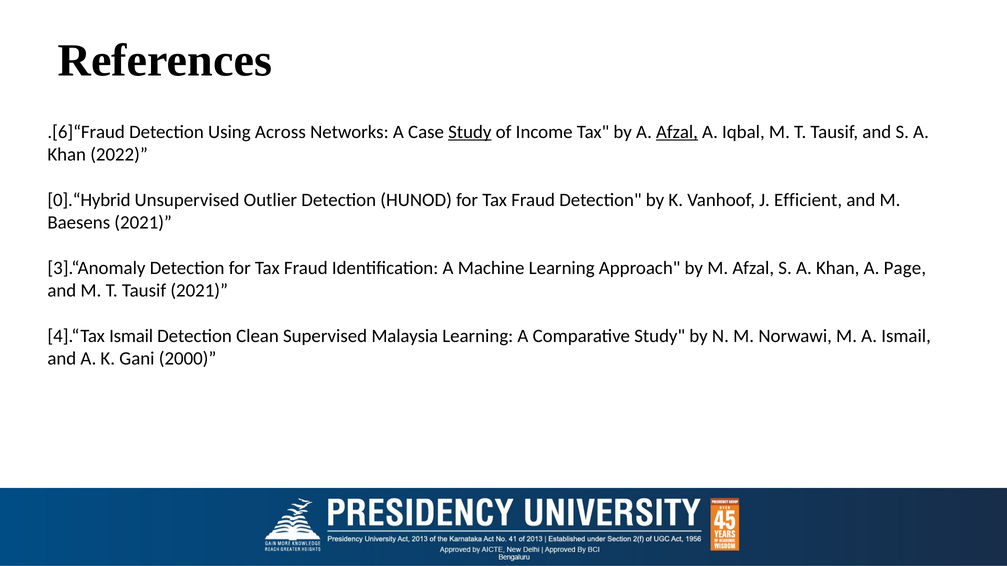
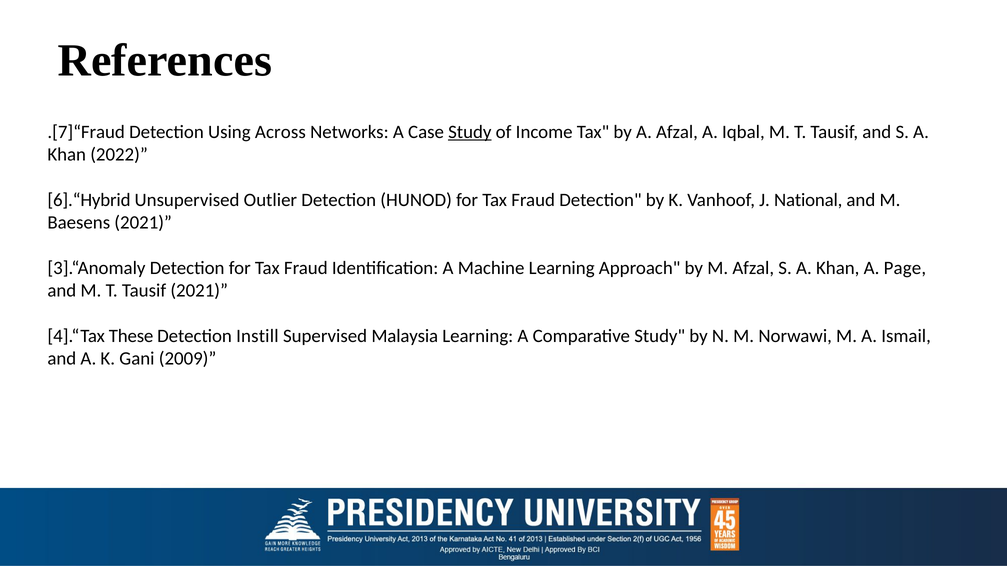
.[6]“Fraud: .[6]“Fraud -> .[7]“Fraud
Afzal at (677, 132) underline: present -> none
0].“Hybrid: 0].“Hybrid -> 6].“Hybrid
Efficient: Efficient -> National
4].“Tax Ismail: Ismail -> These
Clean: Clean -> Instill
2000: 2000 -> 2009
